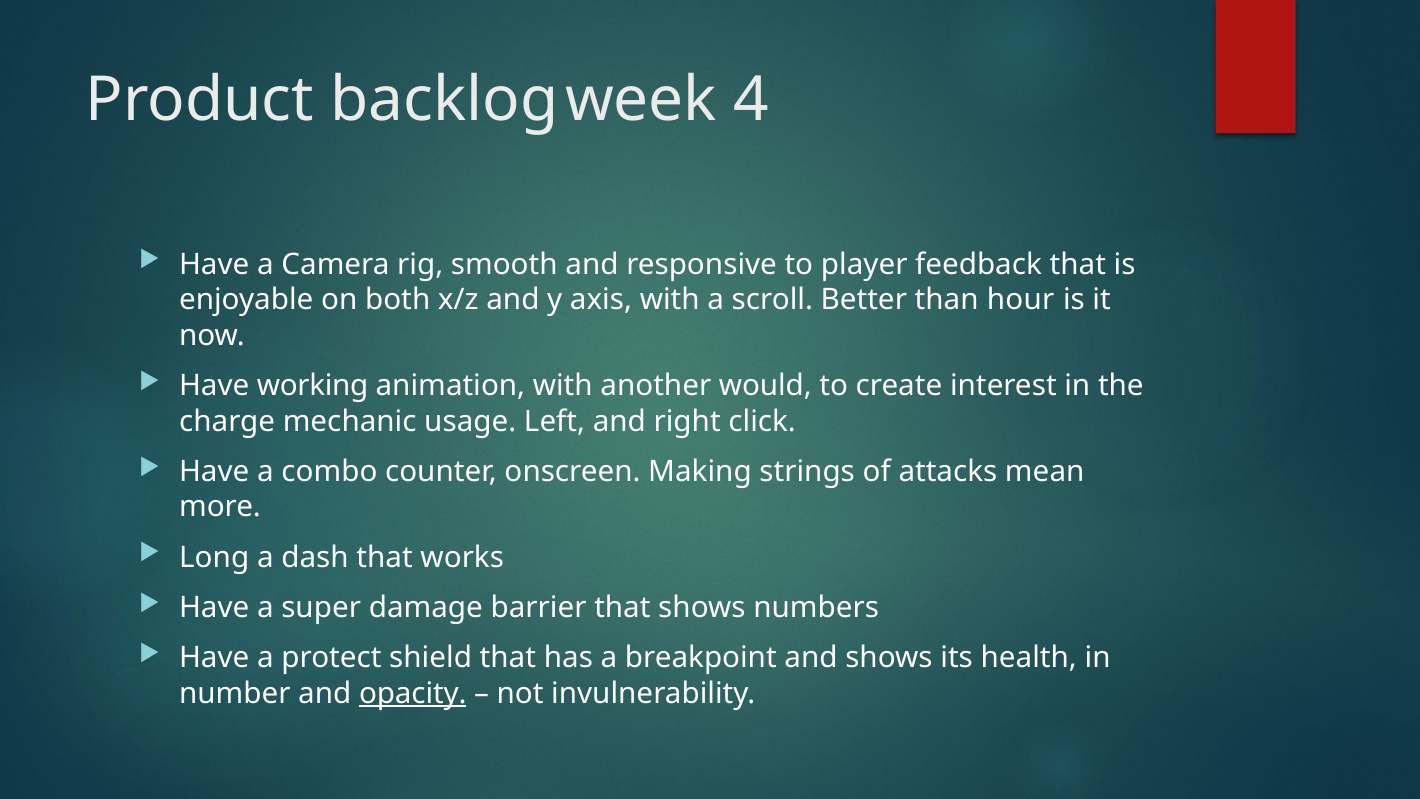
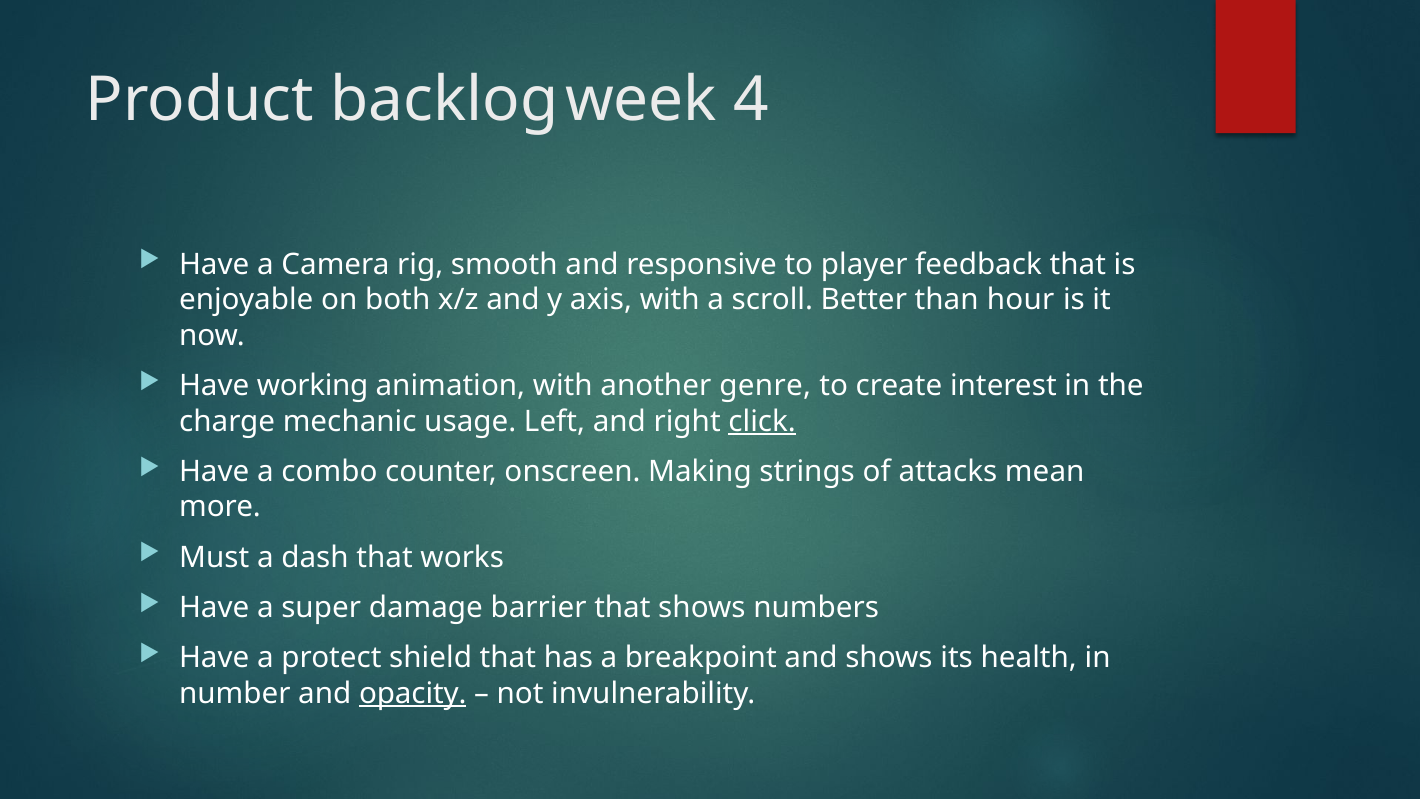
would: would -> genre
click underline: none -> present
Long: Long -> Must
